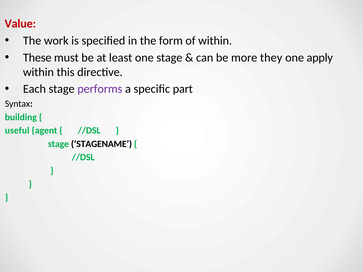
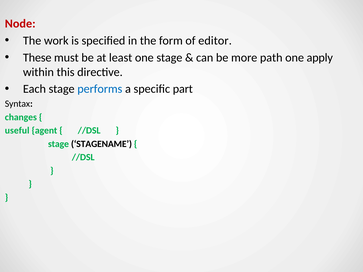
Value: Value -> Node
of within: within -> editor
they: they -> path
performs colour: purple -> blue
building: building -> changes
